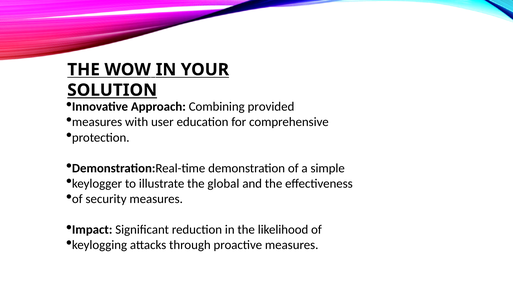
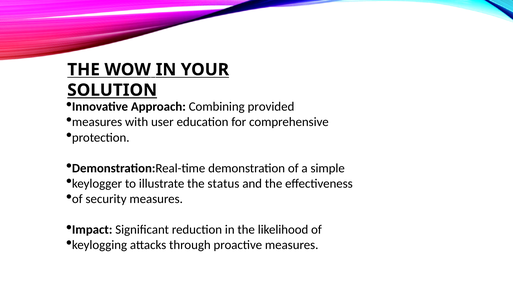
global: global -> status
